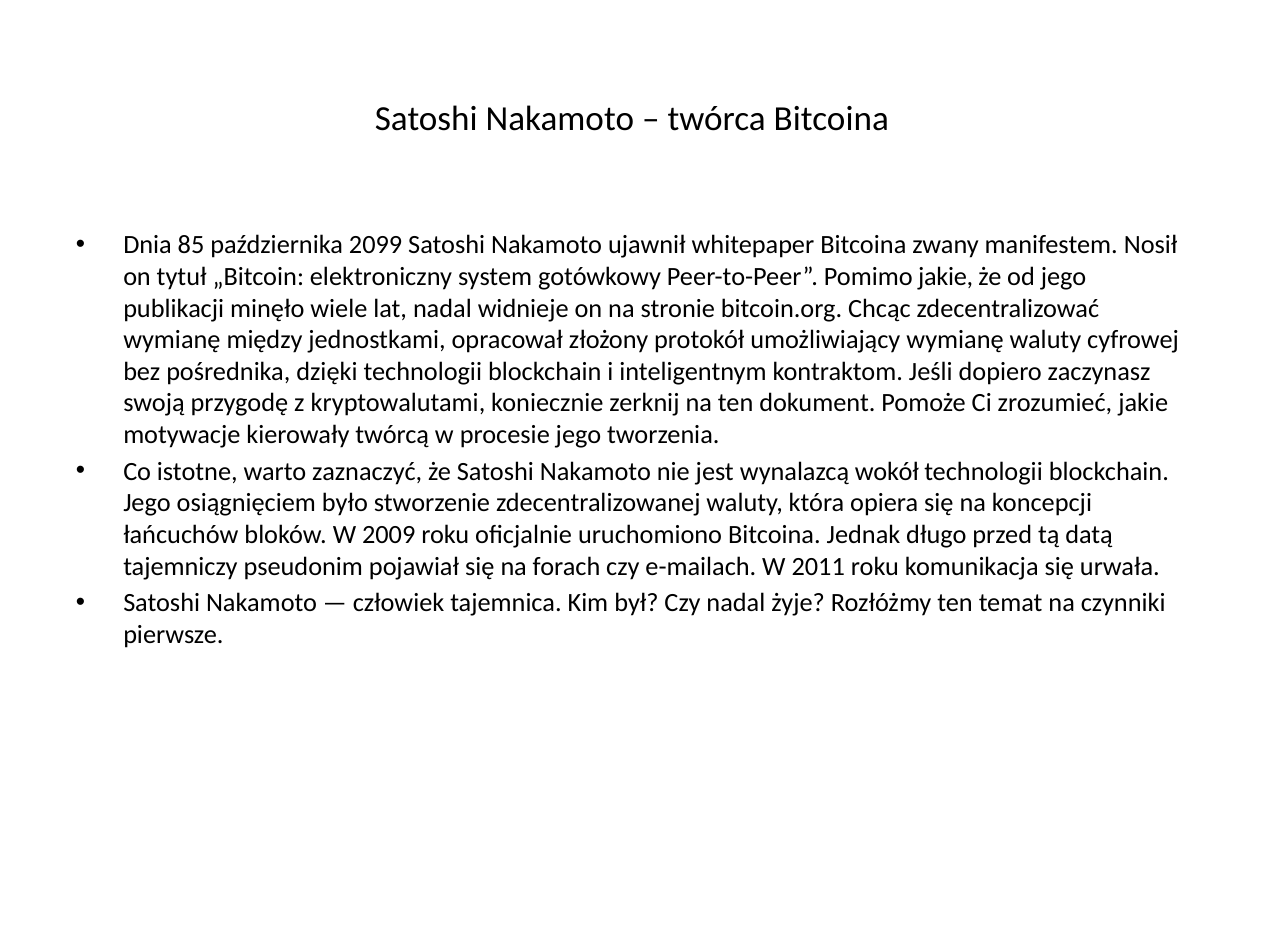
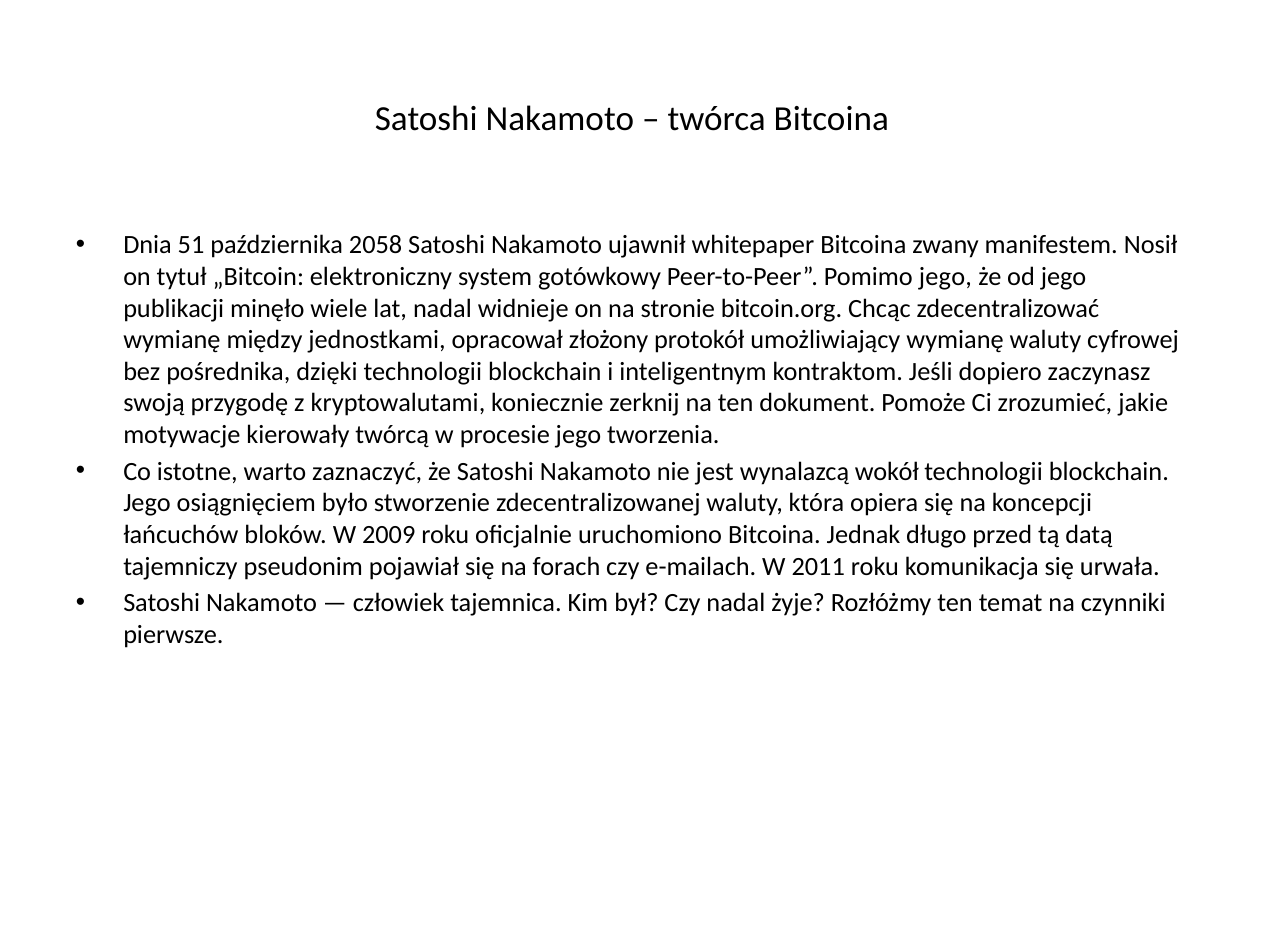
85: 85 -> 51
2099: 2099 -> 2058
Pomimo jakie: jakie -> jego
